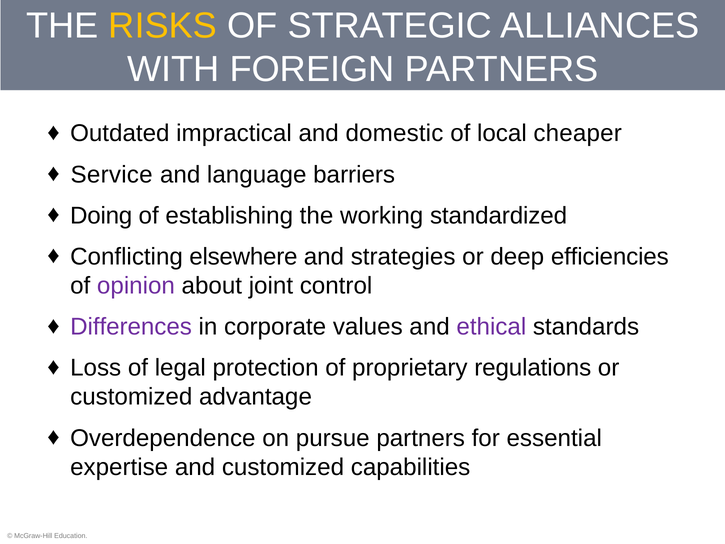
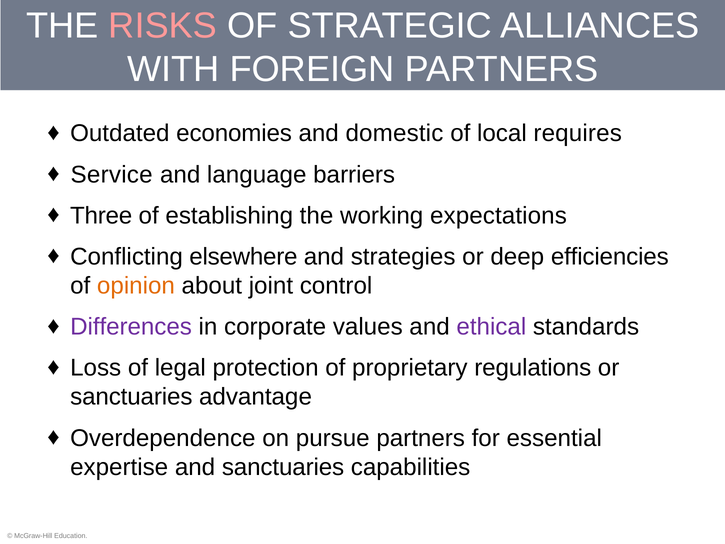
RISKS colour: yellow -> pink
impractical: impractical -> economies
cheaper: cheaper -> requires
Doing: Doing -> Three
standardized: standardized -> expectations
opinion colour: purple -> orange
customized at (131, 397): customized -> sanctuaries
and customized: customized -> sanctuaries
